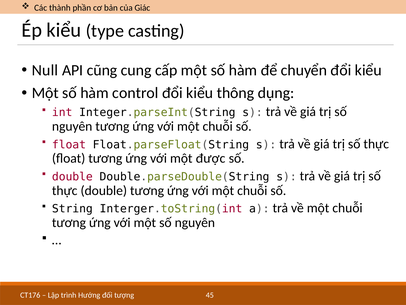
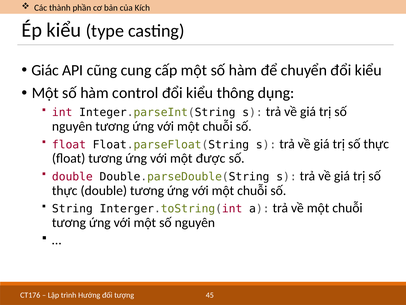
Giác: Giác -> Kích
Null: Null -> Giác
